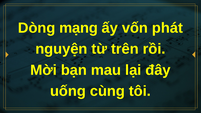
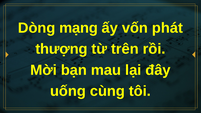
nguyện: nguyện -> thượng
